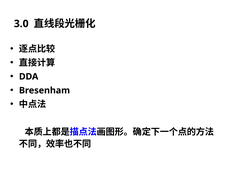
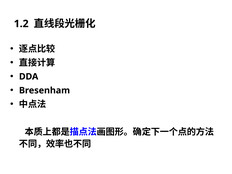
3.0: 3.0 -> 1.2
